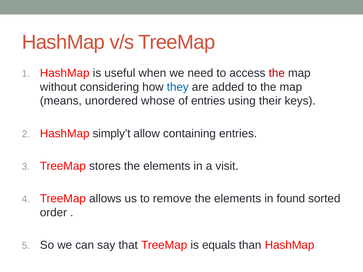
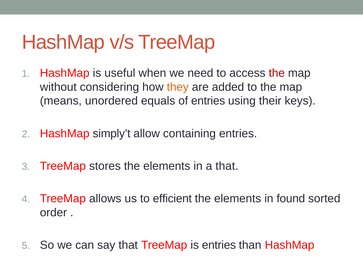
they colour: blue -> orange
whose: whose -> equals
a visit: visit -> that
remove: remove -> efficient
is equals: equals -> entries
